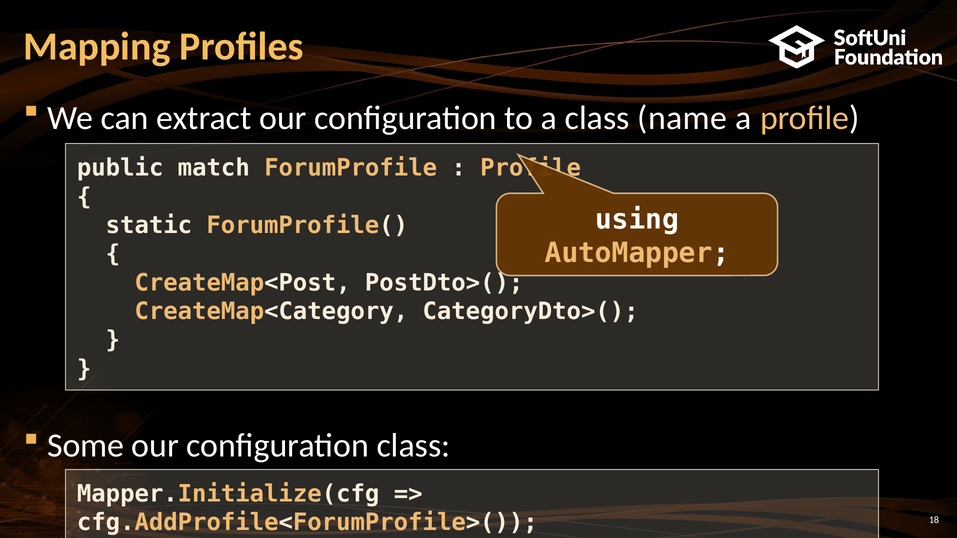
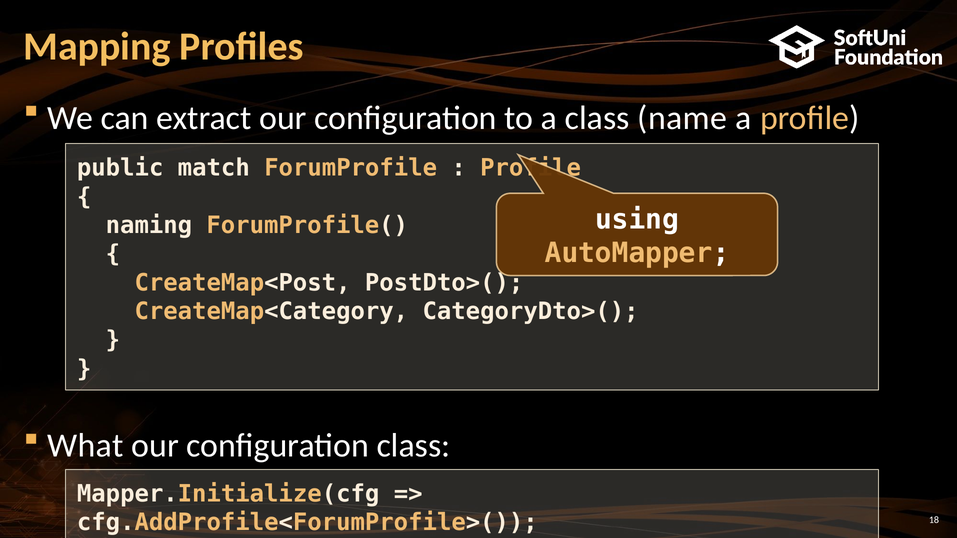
static: static -> naming
Some: Some -> What
